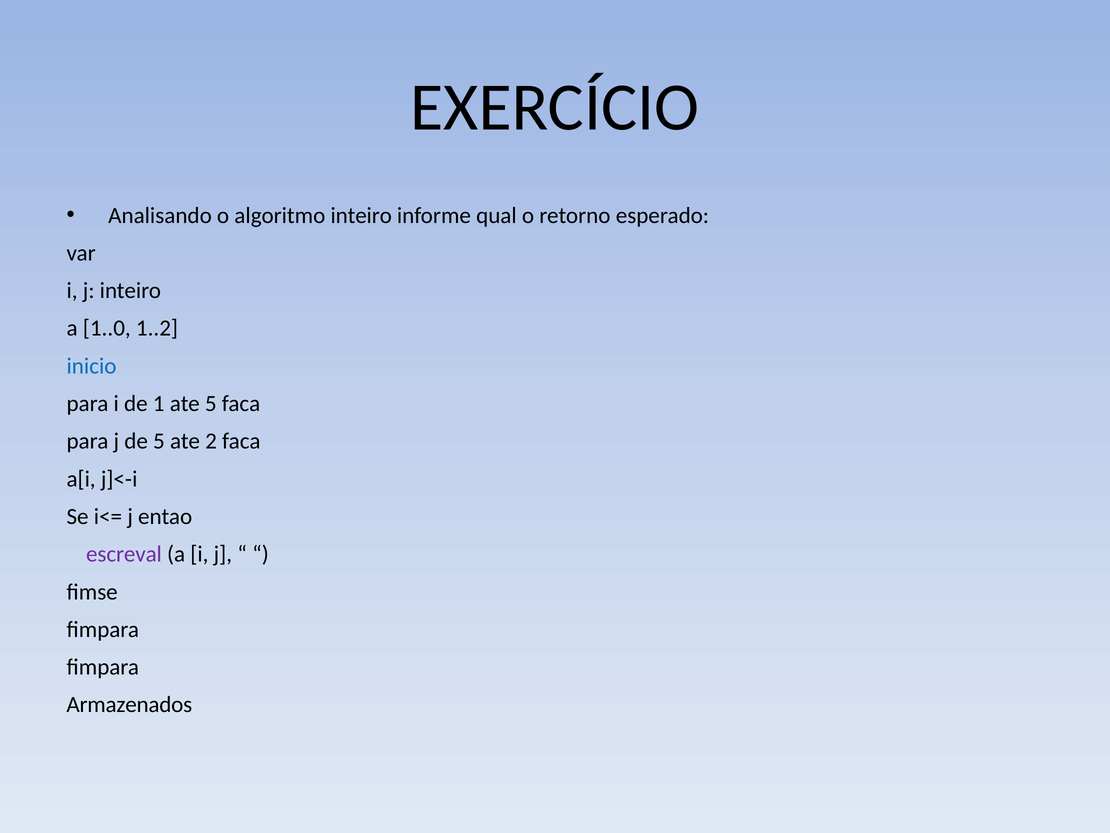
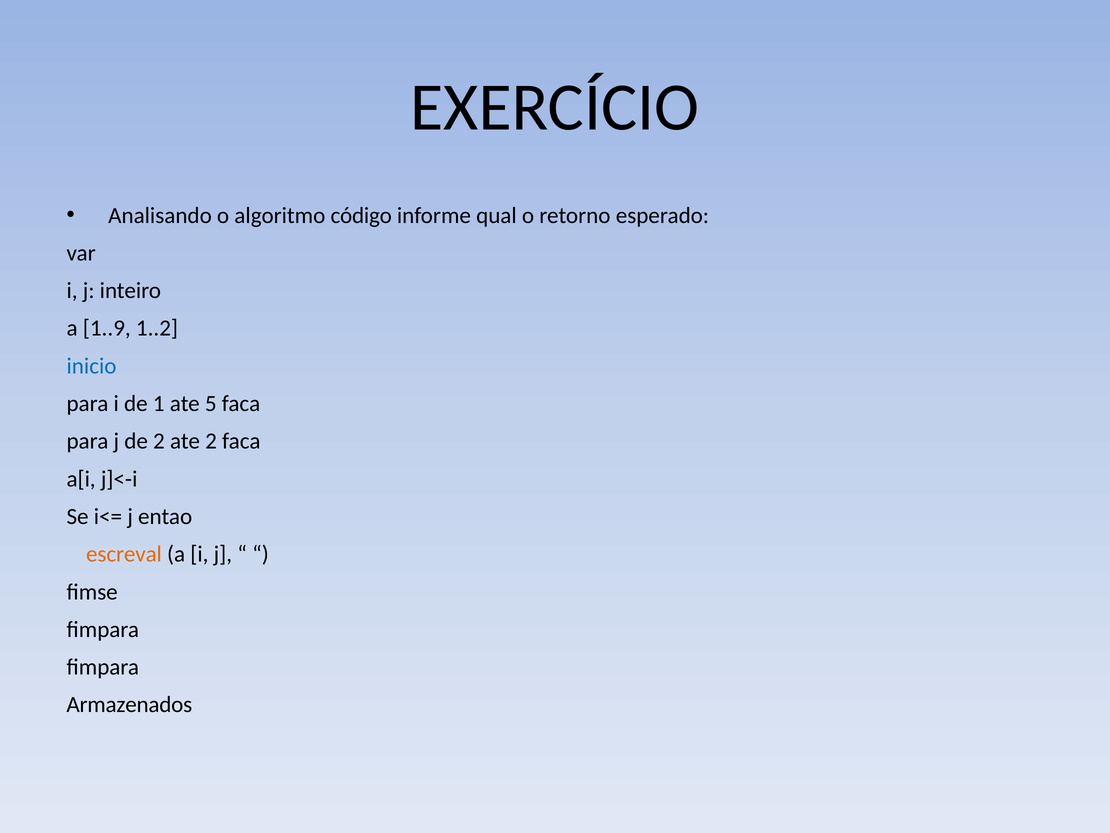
algoritmo inteiro: inteiro -> código
1..0: 1..0 -> 1..9
de 5: 5 -> 2
escreval colour: purple -> orange
